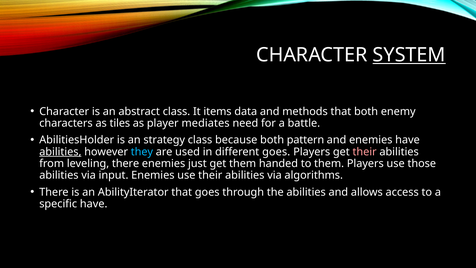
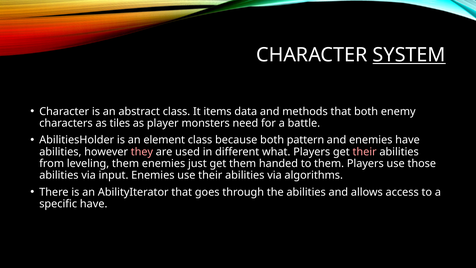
mediates: mediates -> monsters
strategy: strategy -> element
abilities at (60, 152) underline: present -> none
they colour: light blue -> pink
different goes: goes -> what
leveling there: there -> them
